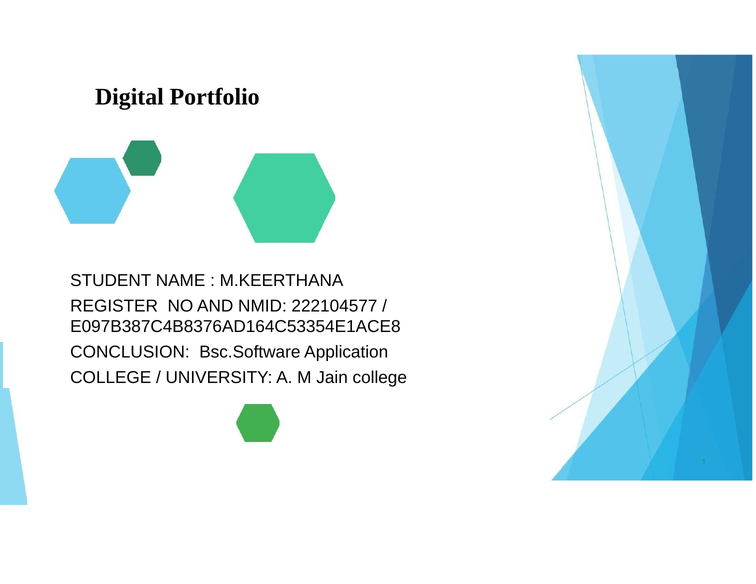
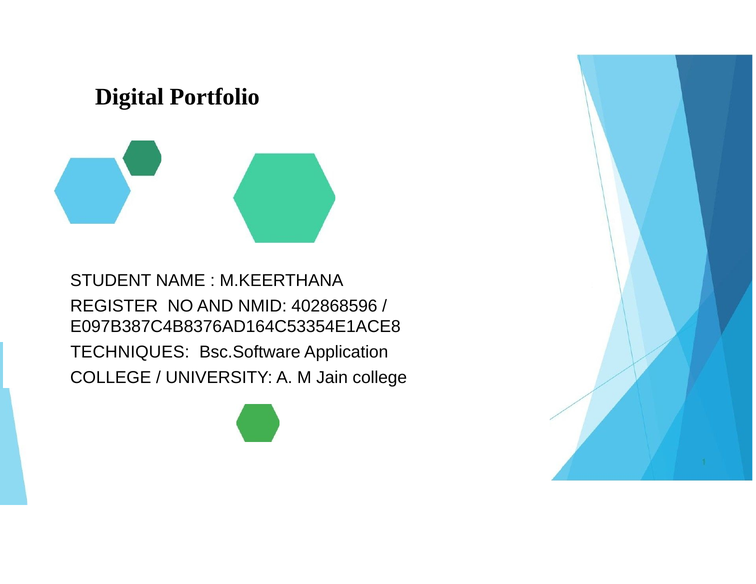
222104577: 222104577 -> 402868596
CONCLUSION: CONCLUSION -> TECHNIQUES
